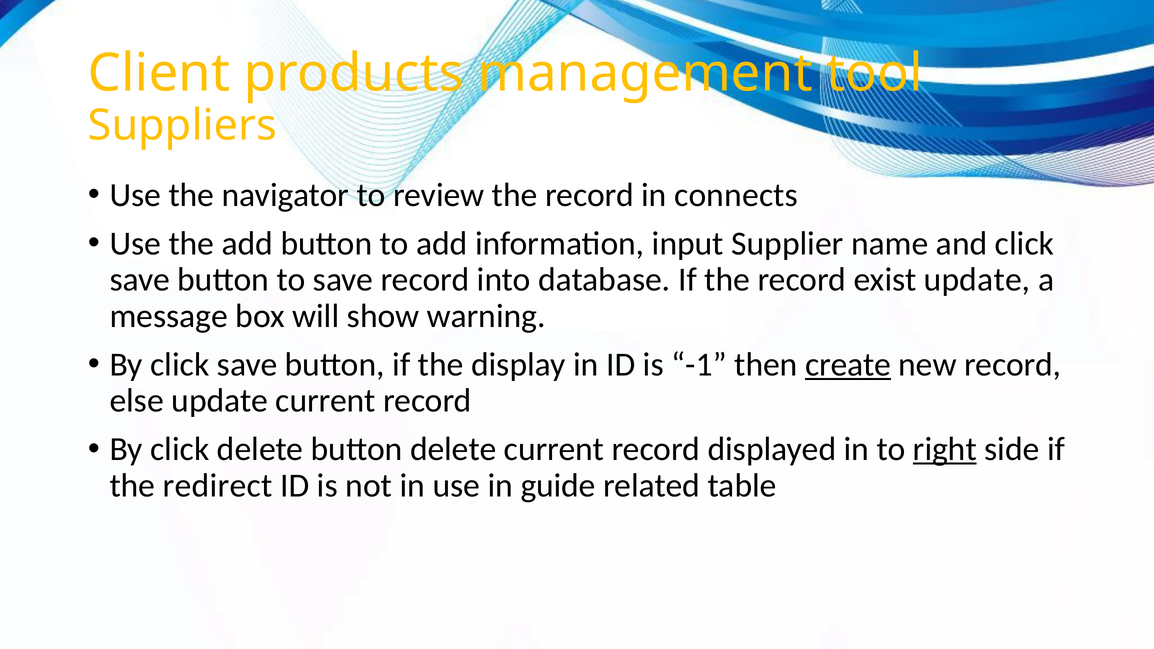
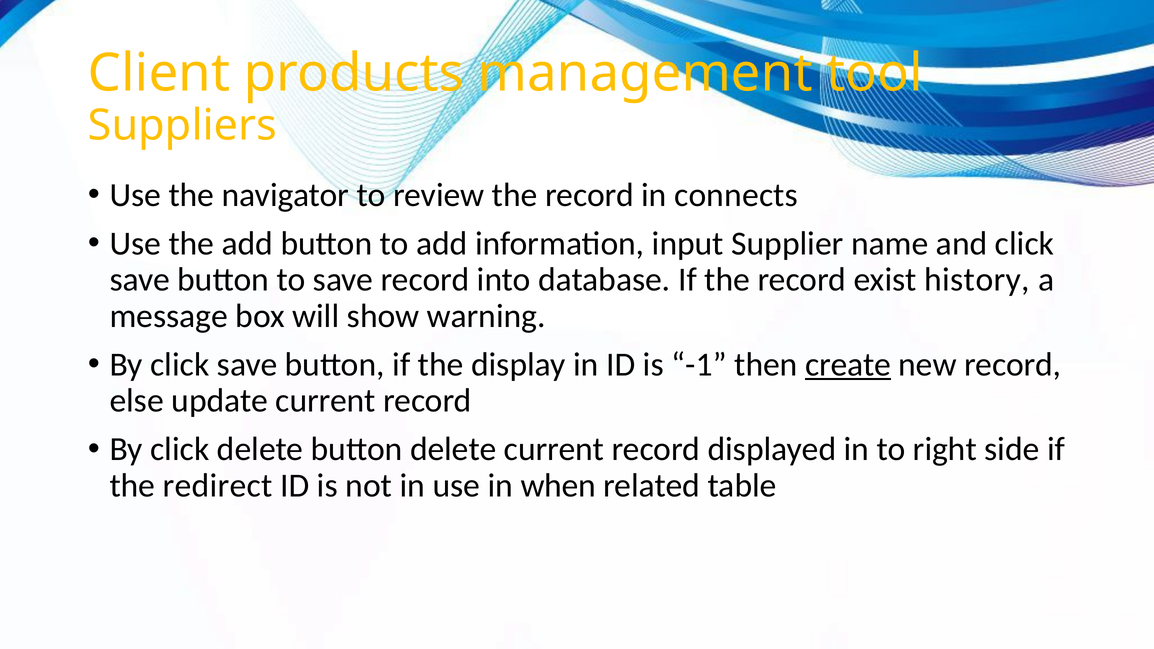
exist update: update -> history
right underline: present -> none
guide: guide -> when
